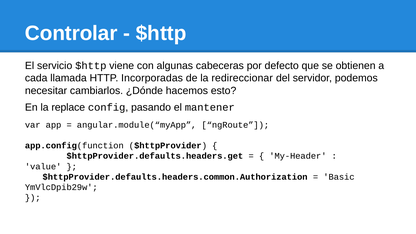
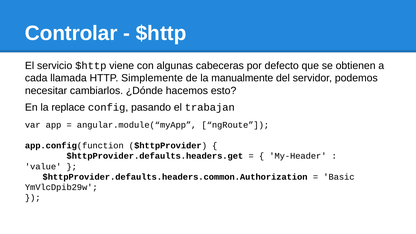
Incorporadas: Incorporadas -> Simplemente
redireccionar: redireccionar -> manualmente
mantener: mantener -> trabajan
